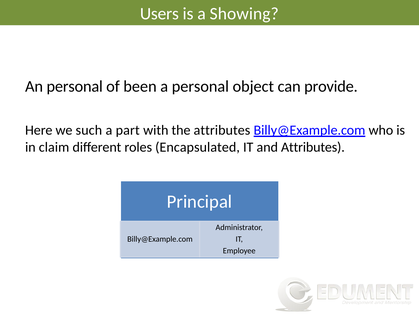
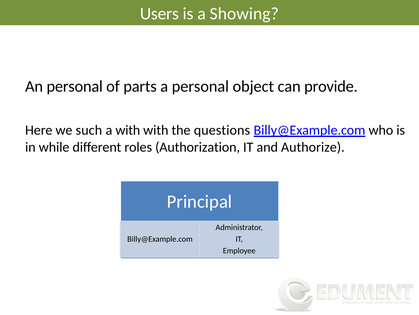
been: been -> parts
a part: part -> with
the attributes: attributes -> questions
claim: claim -> while
Encapsulated: Encapsulated -> Authorization
and Attributes: Attributes -> Authorize
